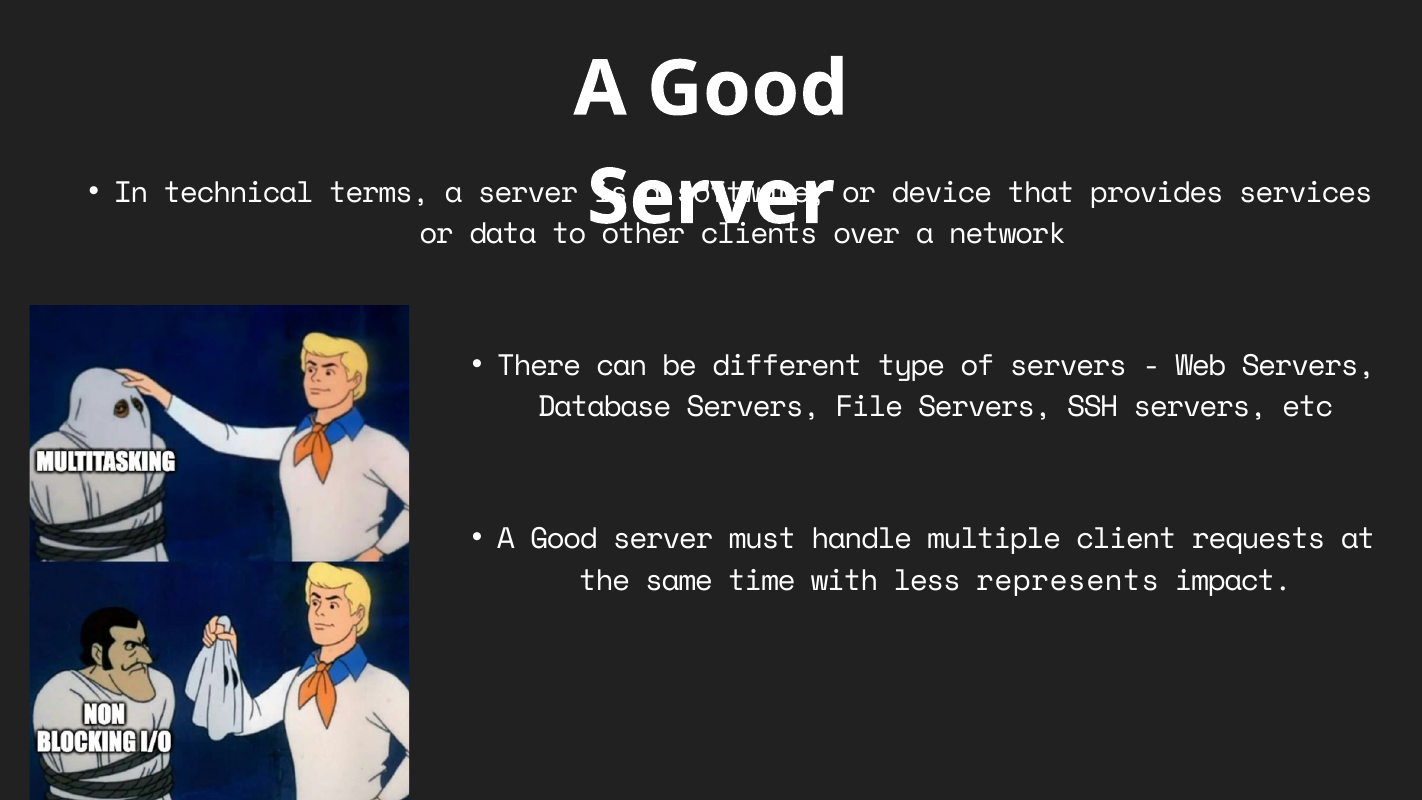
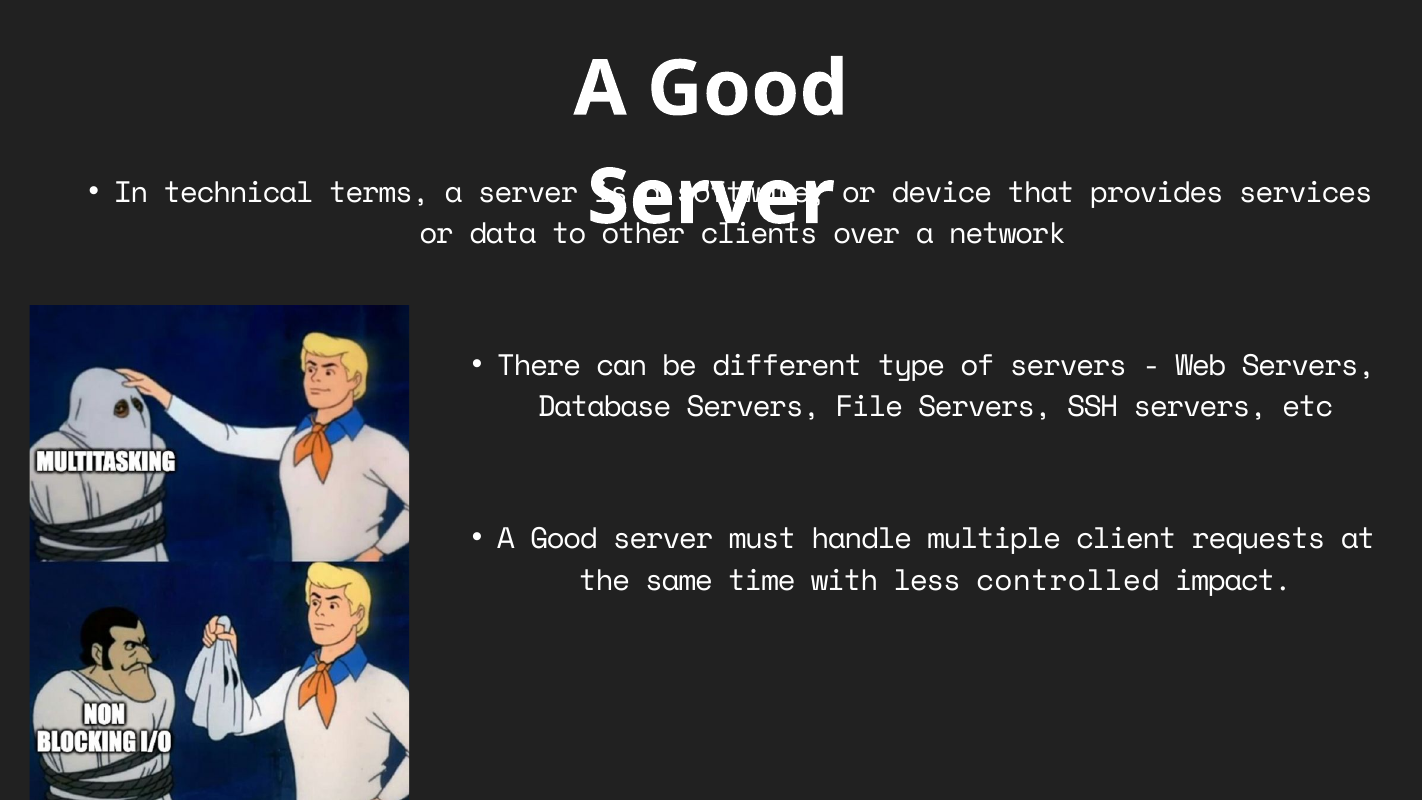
represents: represents -> controlled
